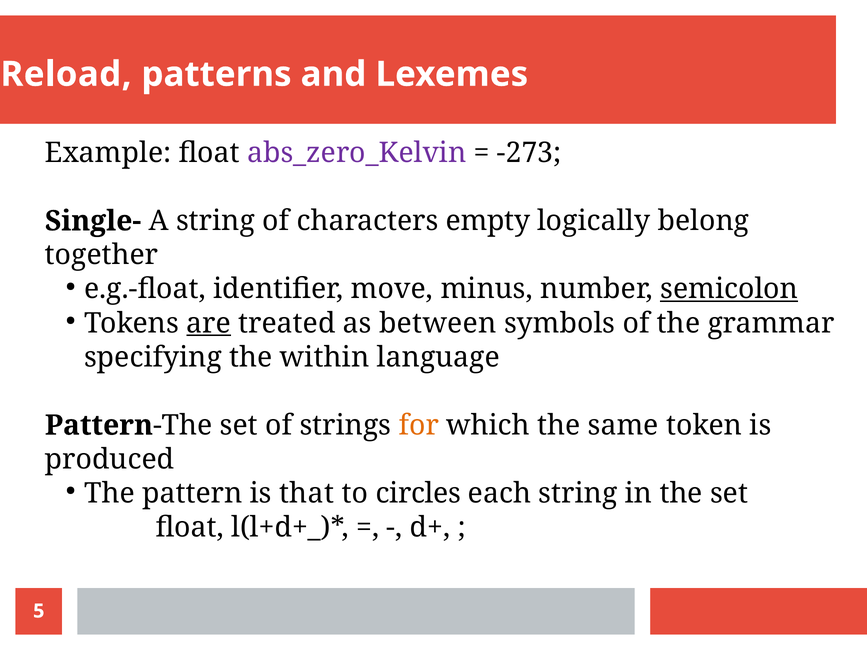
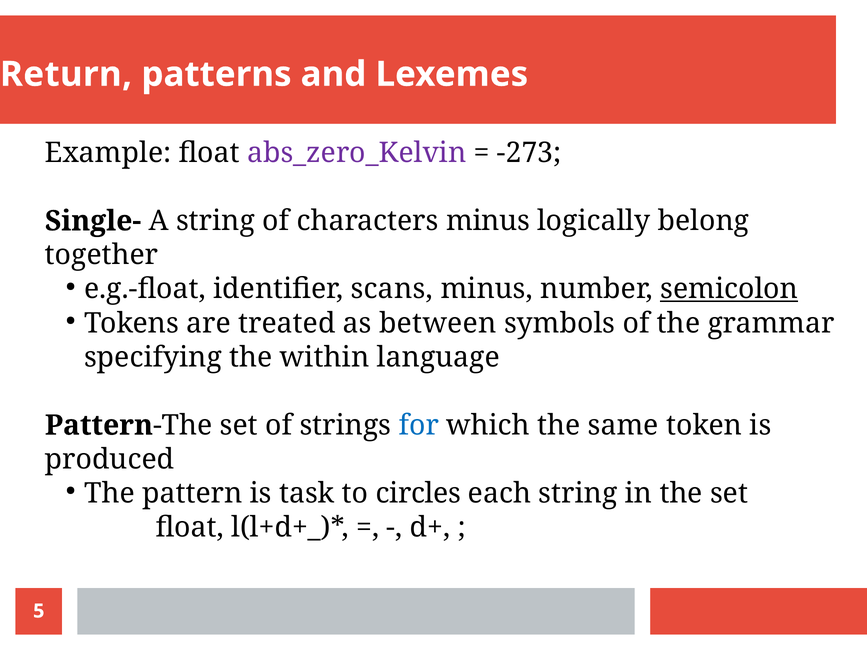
Reload: Reload -> Return
characters empty: empty -> minus
move: move -> scans
are underline: present -> none
for colour: orange -> blue
that: that -> task
